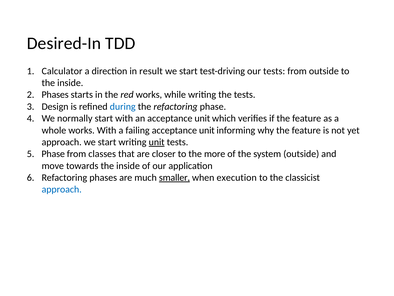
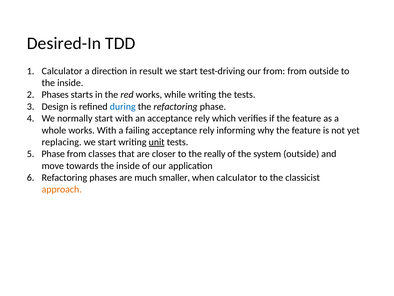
our tests: tests -> from
an acceptance unit: unit -> rely
failing acceptance unit: unit -> rely
approach at (62, 142): approach -> replacing
more: more -> really
smaller underline: present -> none
when execution: execution -> calculator
approach at (62, 189) colour: blue -> orange
